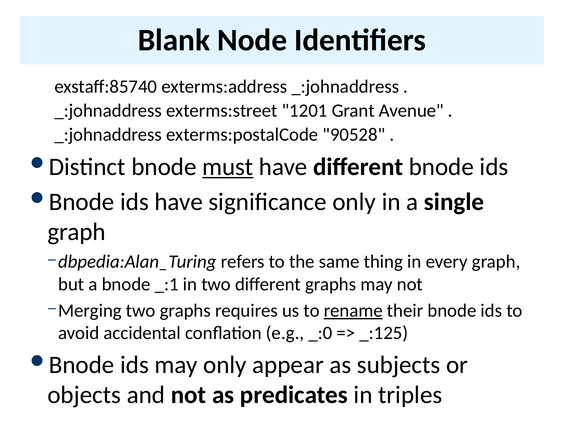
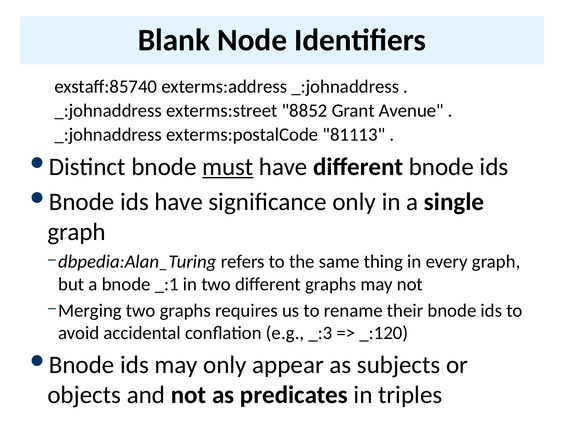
1201: 1201 -> 8852
90528: 90528 -> 81113
rename underline: present -> none
_:0: _:0 -> _:3
_:125: _:125 -> _:120
